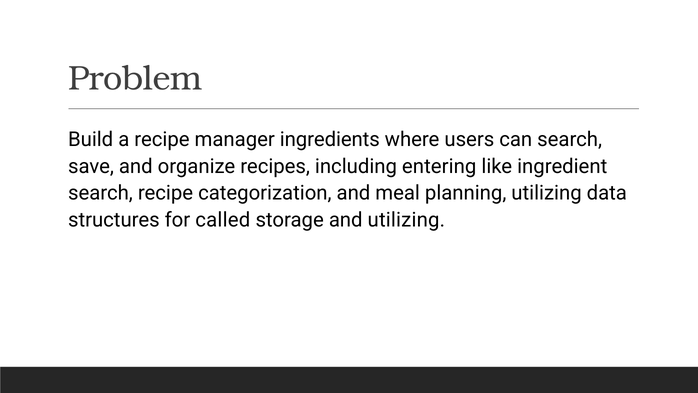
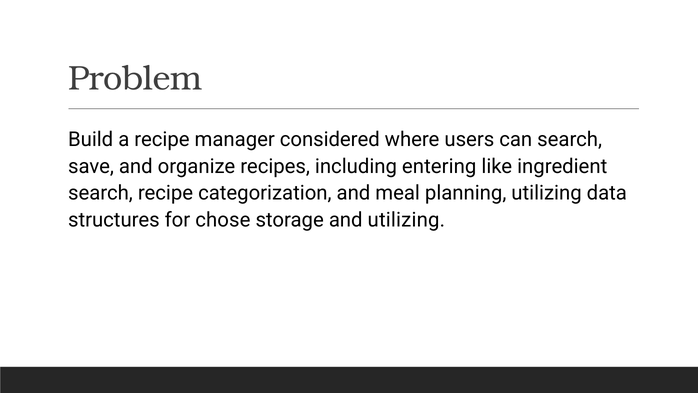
ingredients: ingredients -> considered
called: called -> chose
